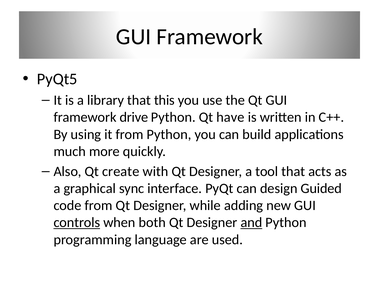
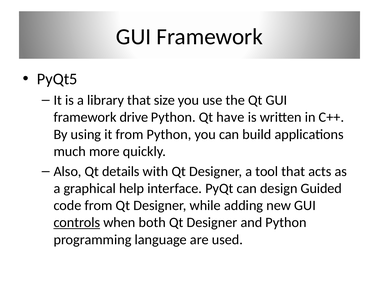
this: this -> size
create: create -> details
sync: sync -> help
and underline: present -> none
